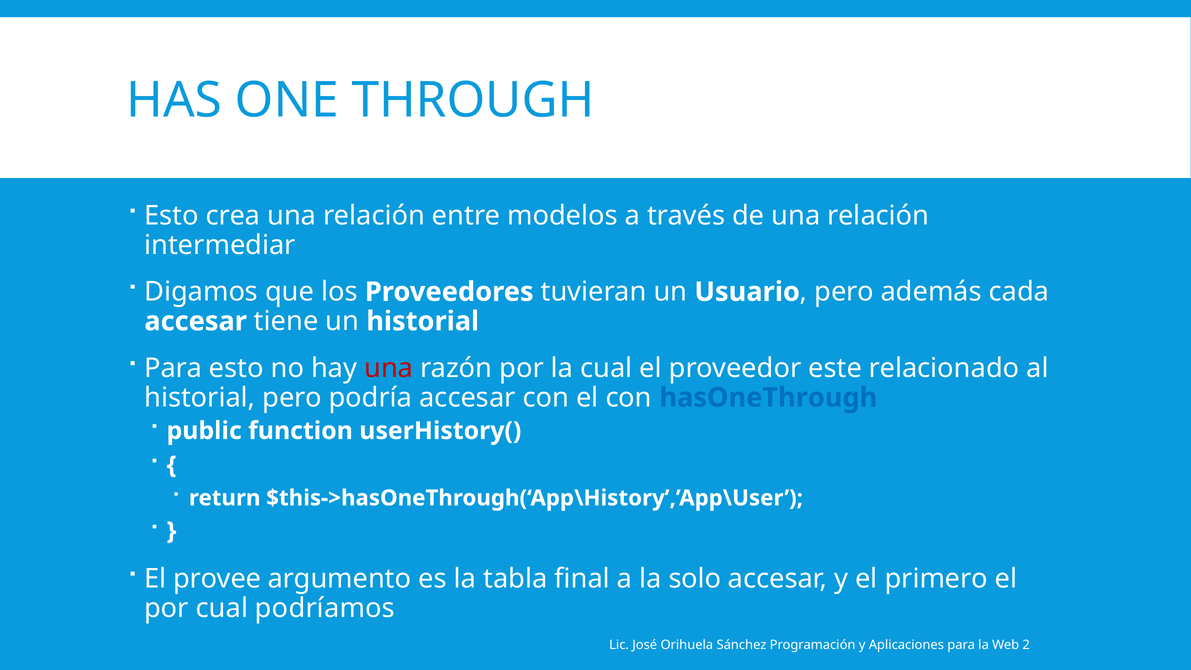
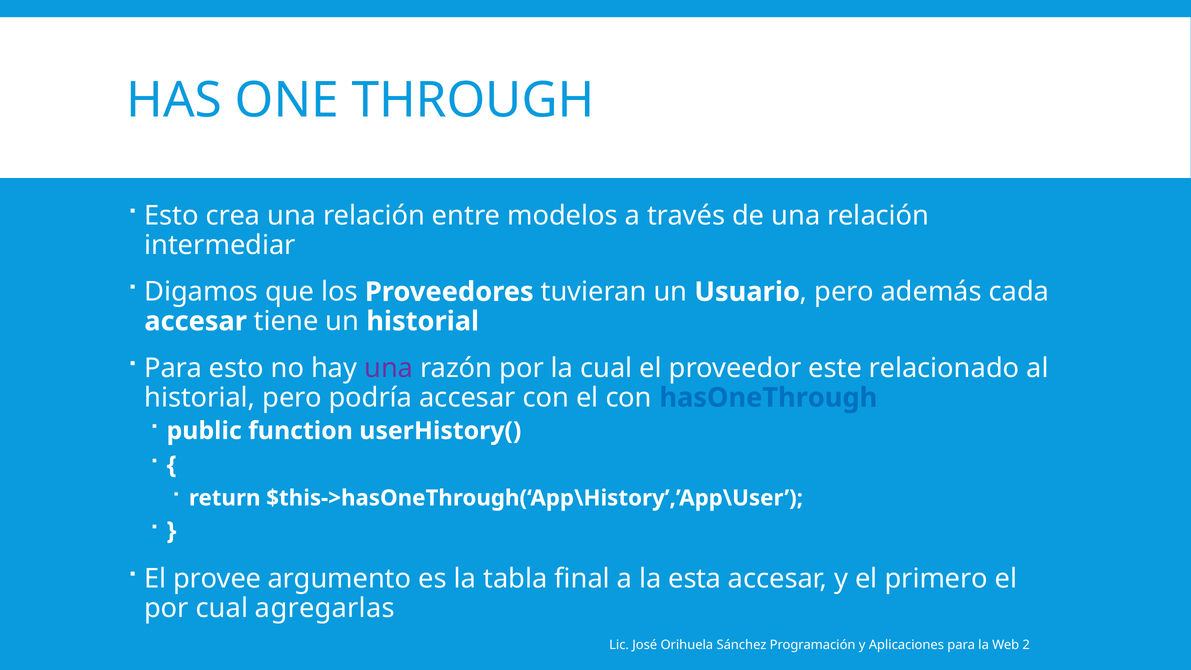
una at (389, 368) colour: red -> purple
solo: solo -> esta
podríamos: podríamos -> agregarlas
